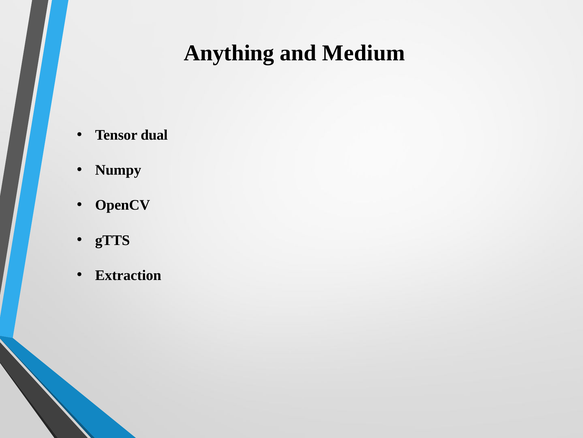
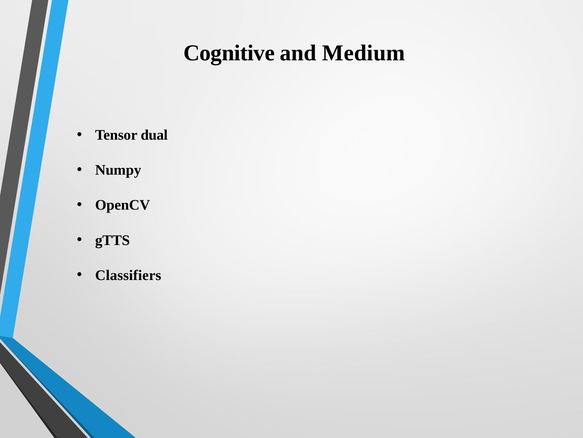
Anything: Anything -> Cognitive
Extraction: Extraction -> Classifiers
